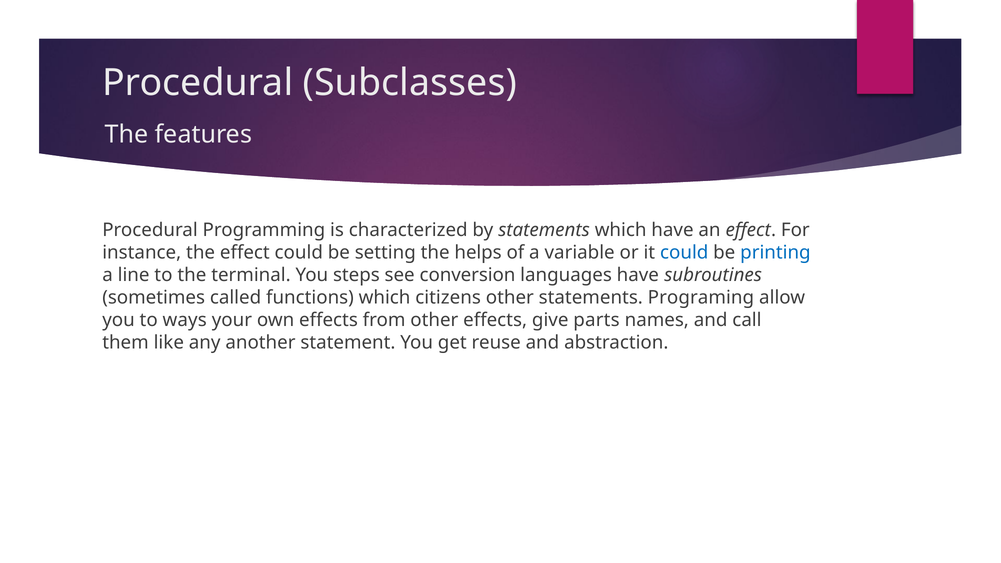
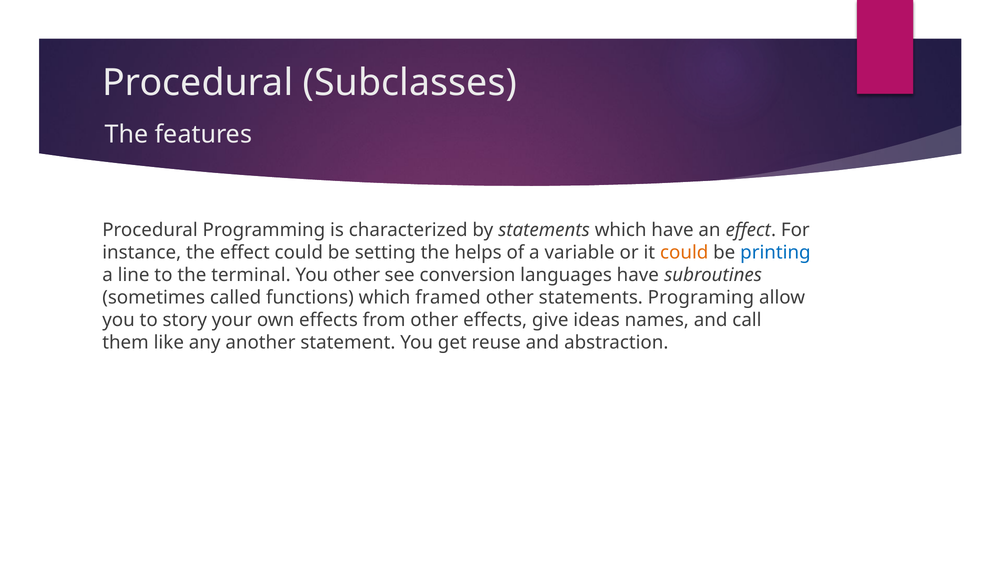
could at (684, 253) colour: blue -> orange
You steps: steps -> other
citizens: citizens -> framed
ways: ways -> story
parts: parts -> ideas
